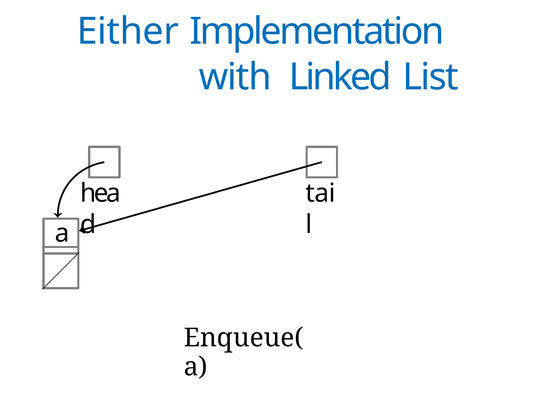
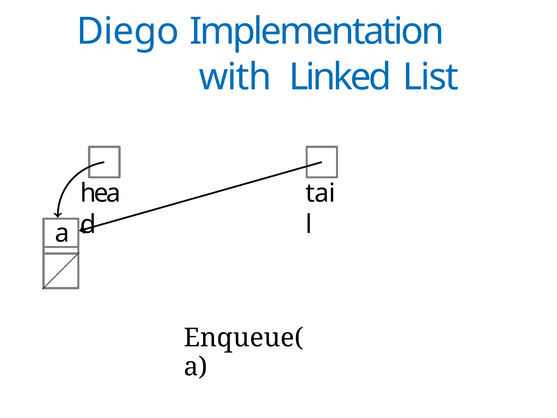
Either: Either -> Diego
